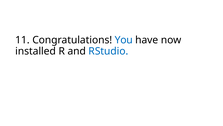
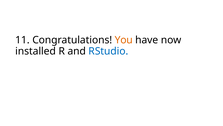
You colour: blue -> orange
